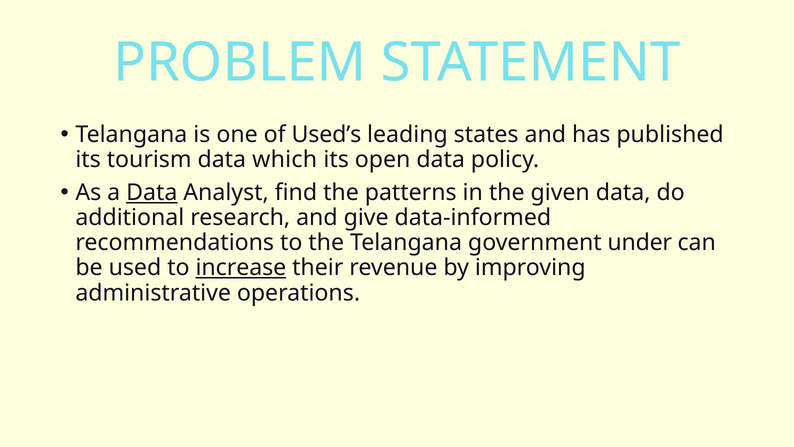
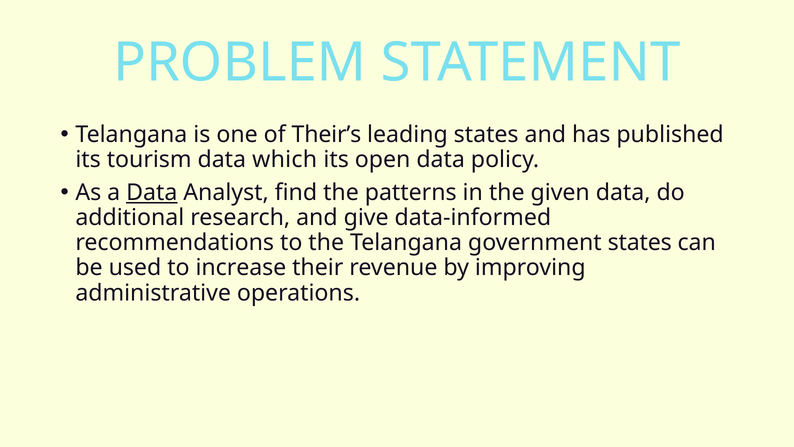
Used’s: Used’s -> Their’s
government under: under -> states
increase underline: present -> none
